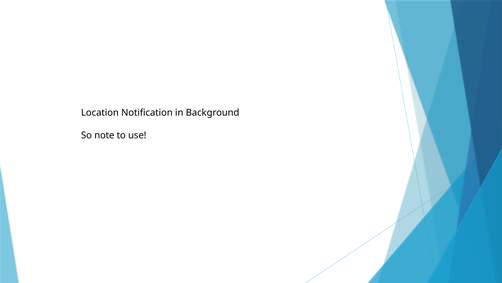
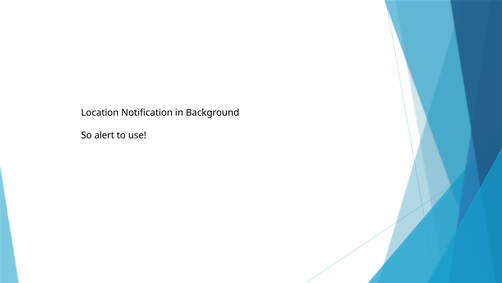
note: note -> alert
